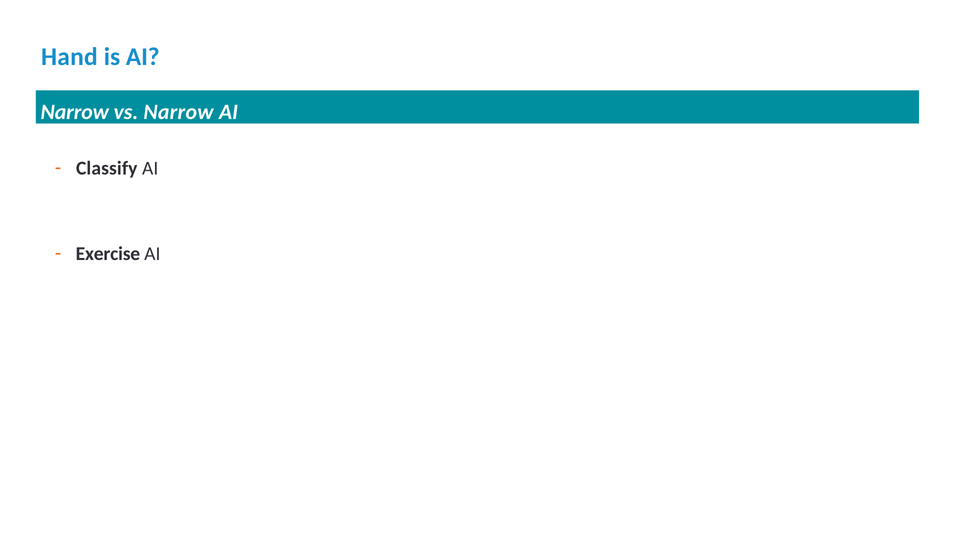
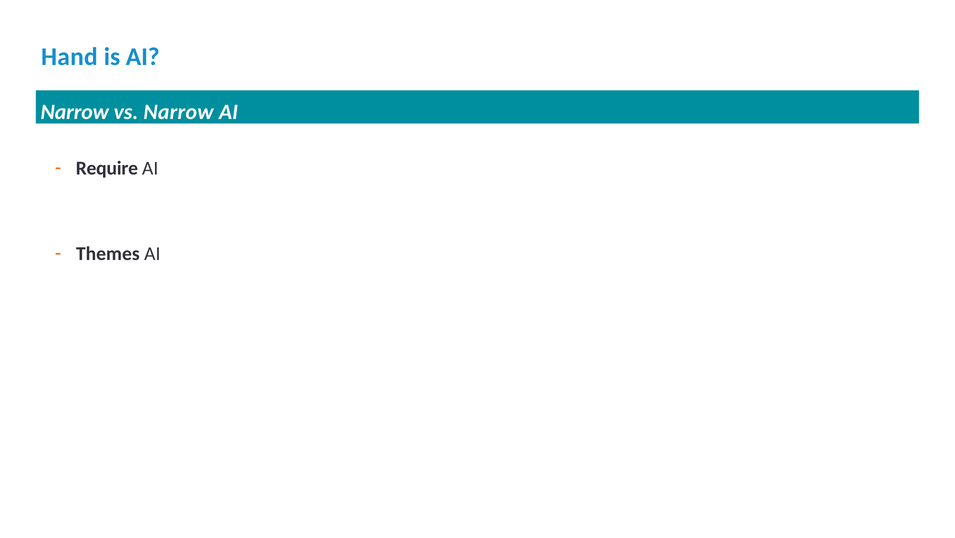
Classify: Classify -> Require
Exercise: Exercise -> Themes
